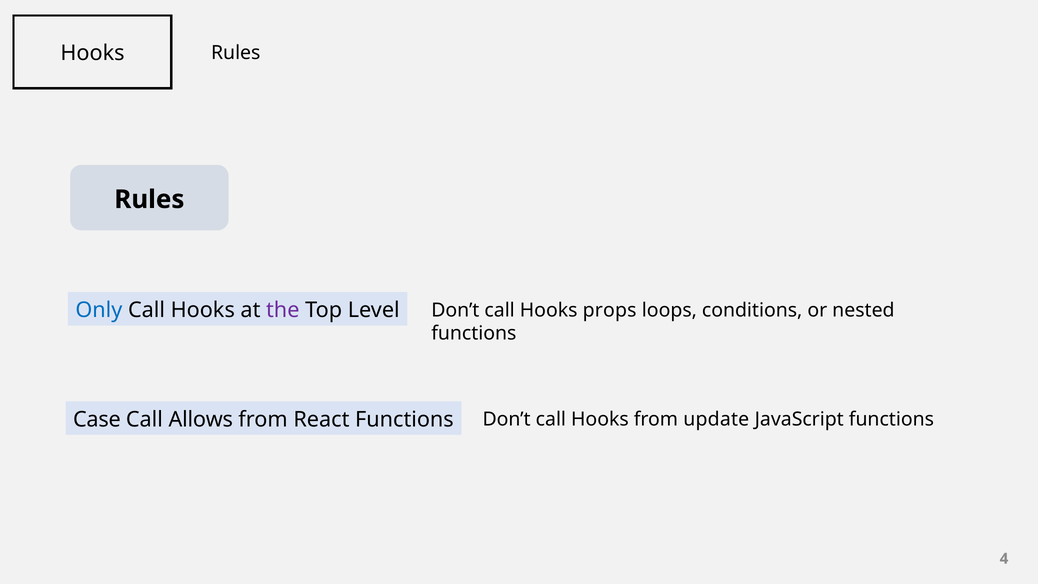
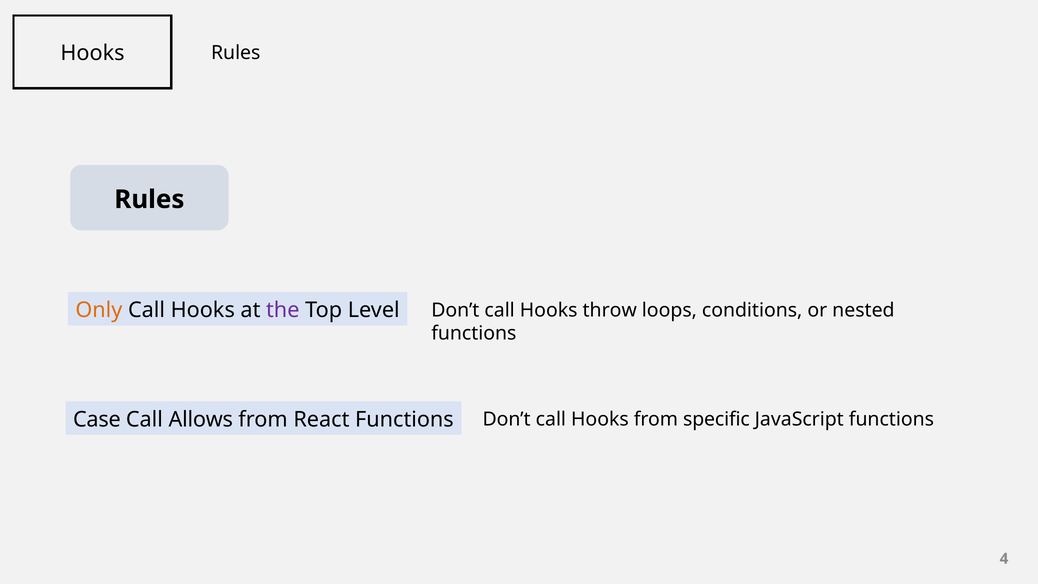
Only colour: blue -> orange
props: props -> throw
update: update -> specific
